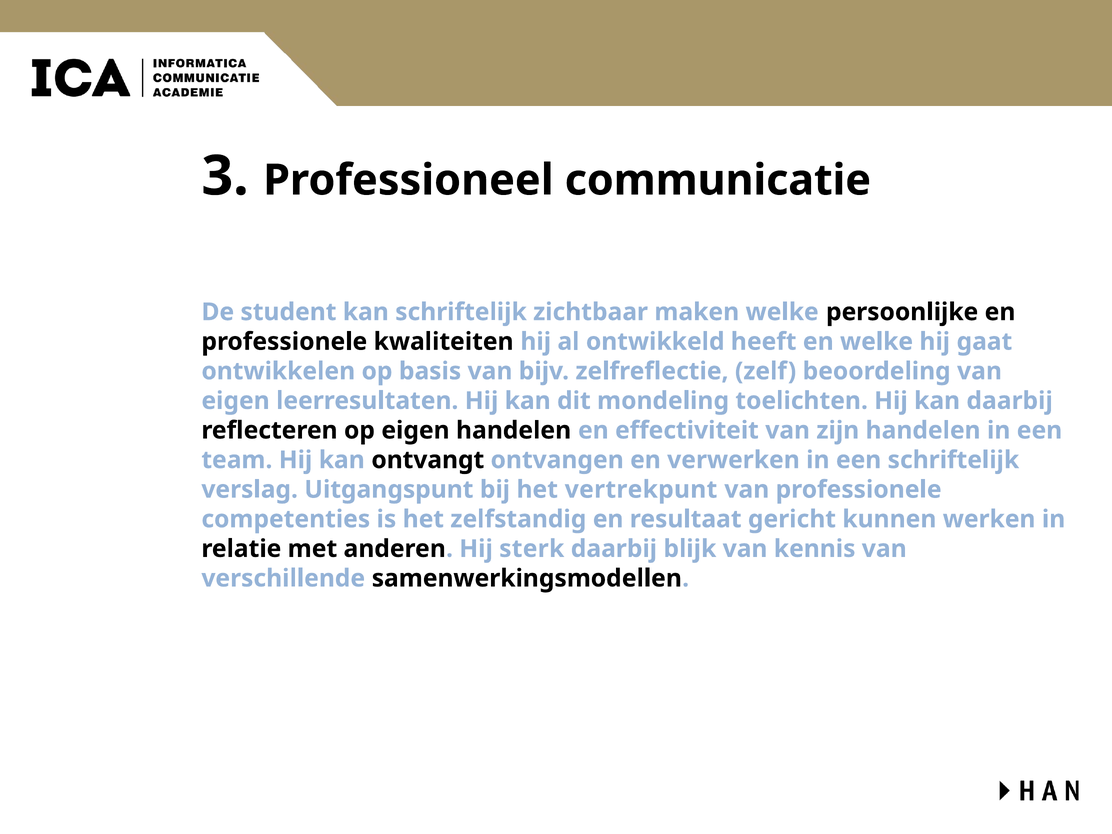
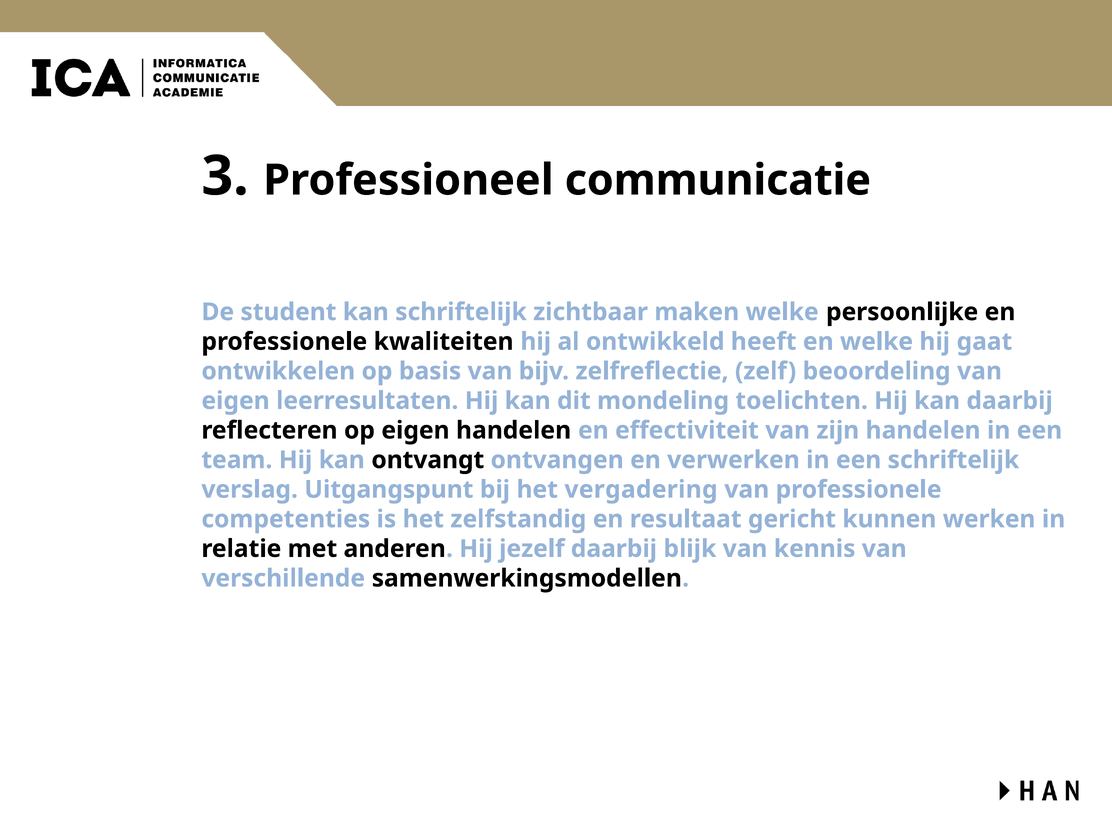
vertrekpunt: vertrekpunt -> vergadering
sterk: sterk -> jezelf
